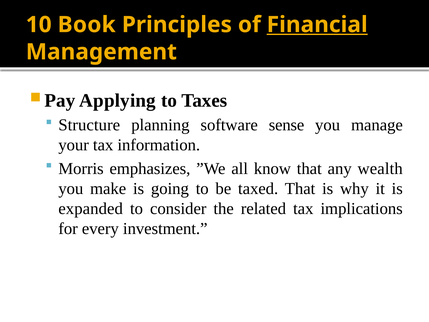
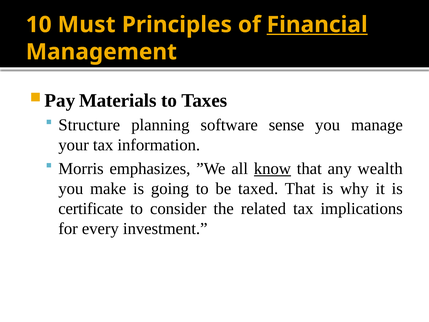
Book: Book -> Must
Applying: Applying -> Materials
know underline: none -> present
expanded: expanded -> certificate
